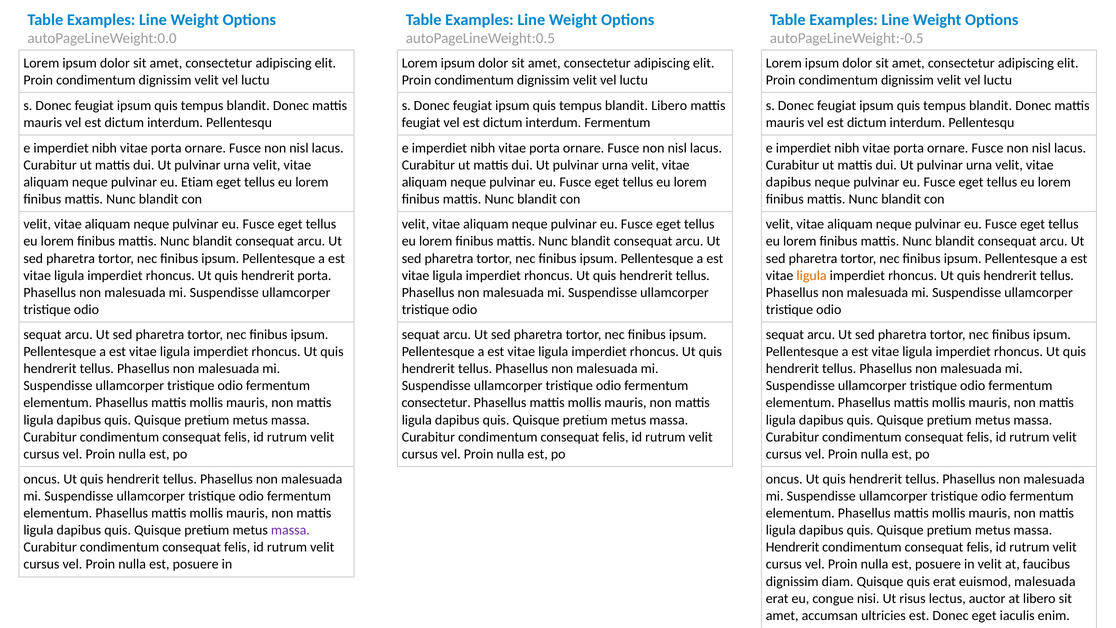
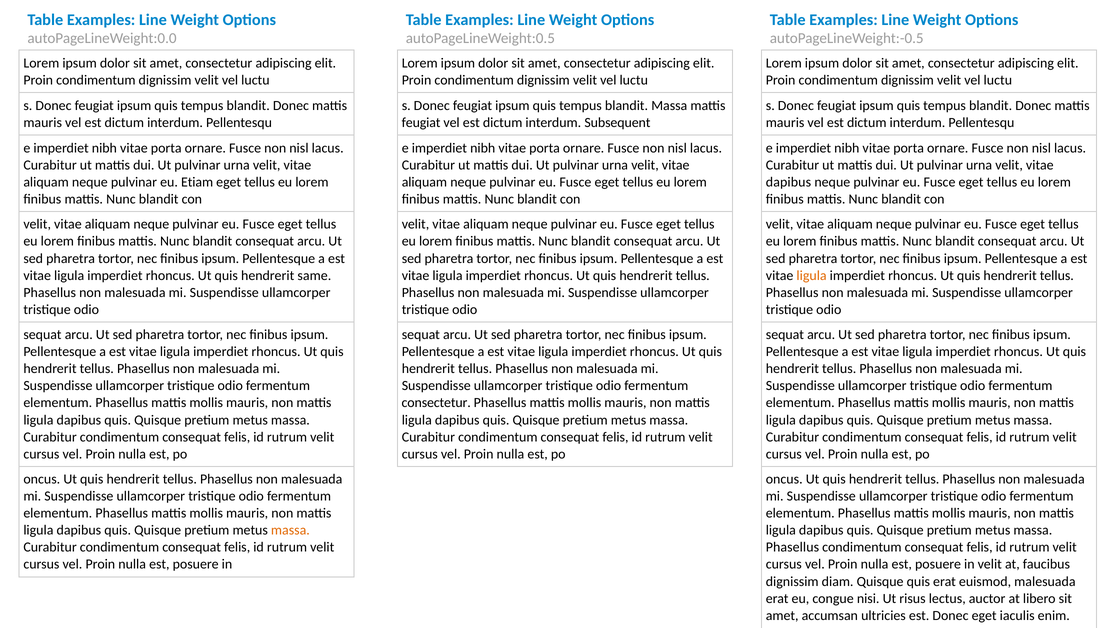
blandit Libero: Libero -> Massa
interdum Fermentum: Fermentum -> Subsequent
hendrerit porta: porta -> same
massa at (290, 530) colour: purple -> orange
Hendrerit at (793, 547): Hendrerit -> Phasellus
